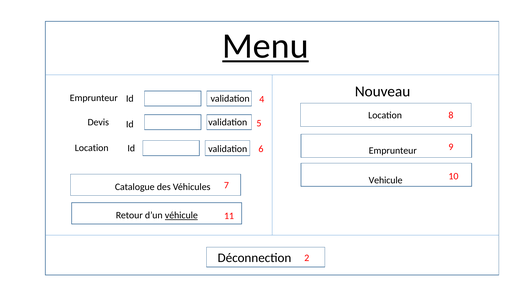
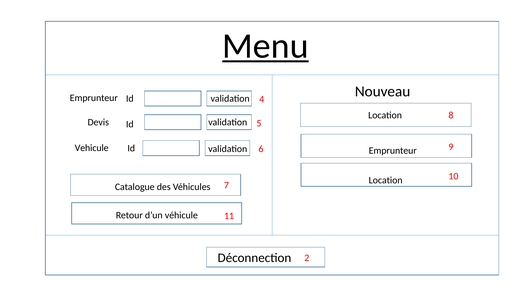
Location at (92, 148): Location -> Vehicule
Vehicule at (386, 180): Vehicule -> Location
véhicule underline: present -> none
